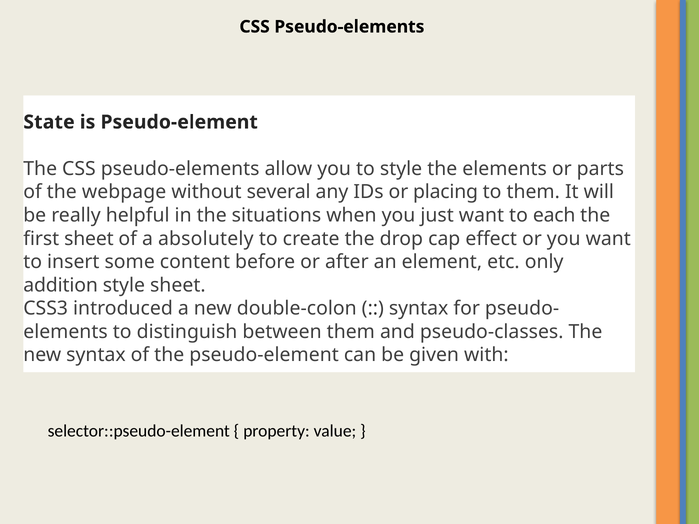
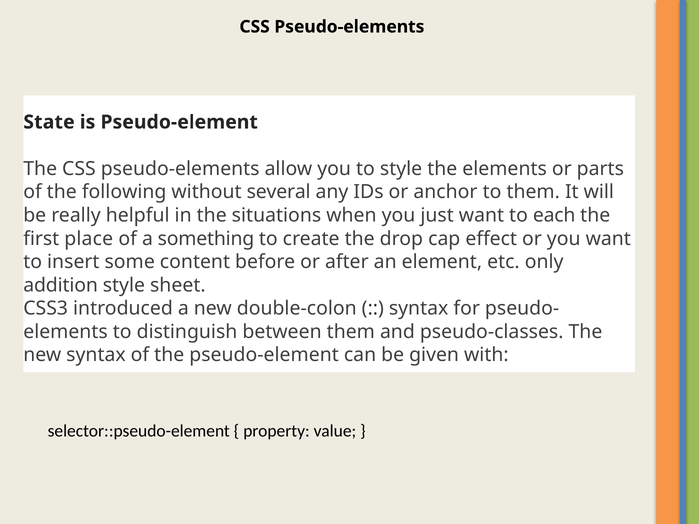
webpage: webpage -> following
placing: placing -> anchor
first sheet: sheet -> place
absolutely: absolutely -> something
